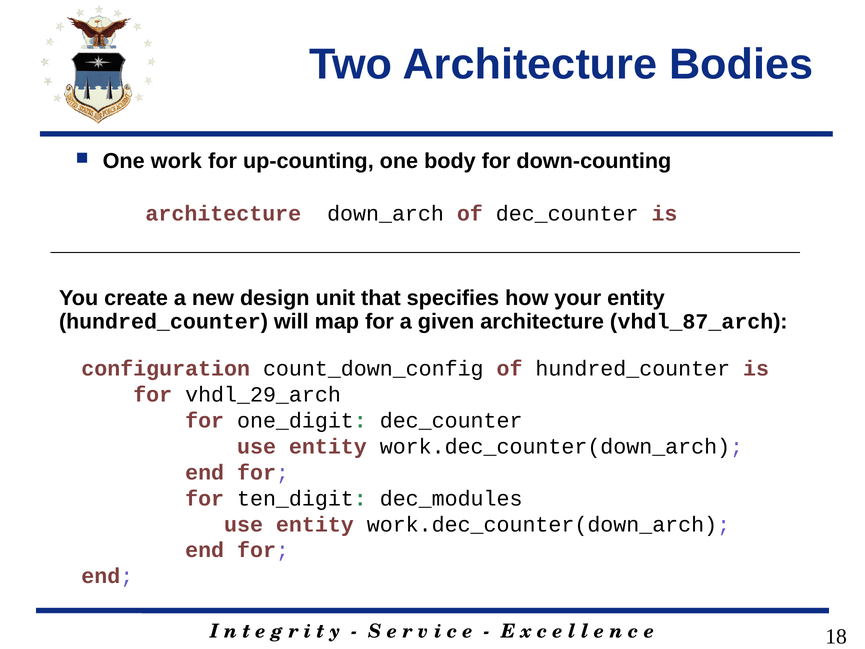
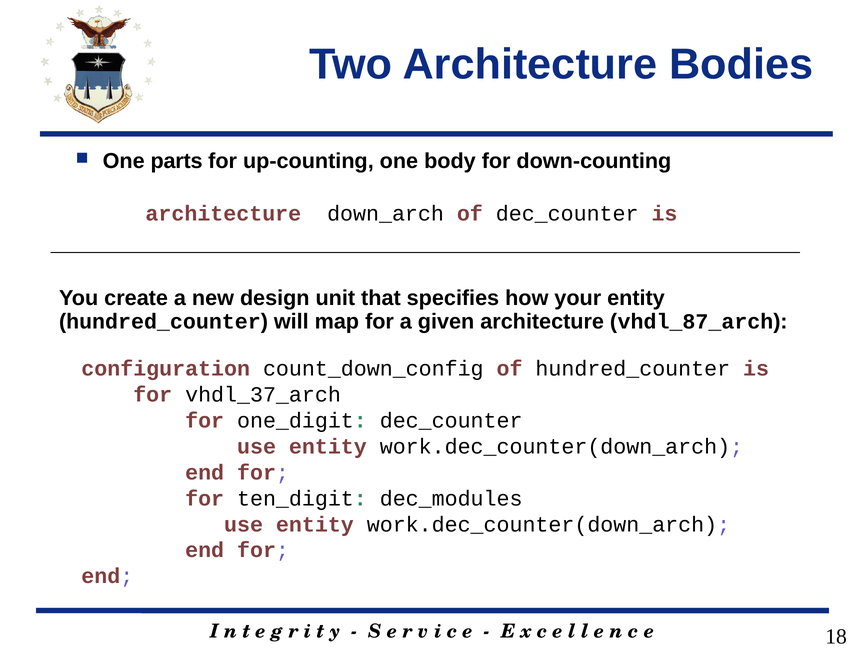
work: work -> parts
vhdl_29_arch: vhdl_29_arch -> vhdl_37_arch
